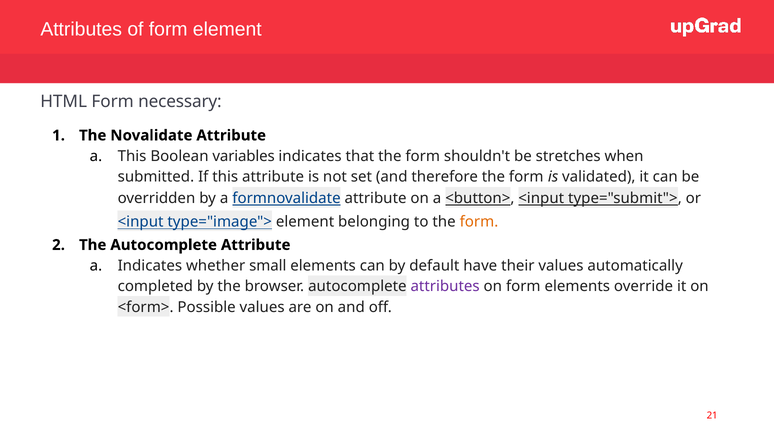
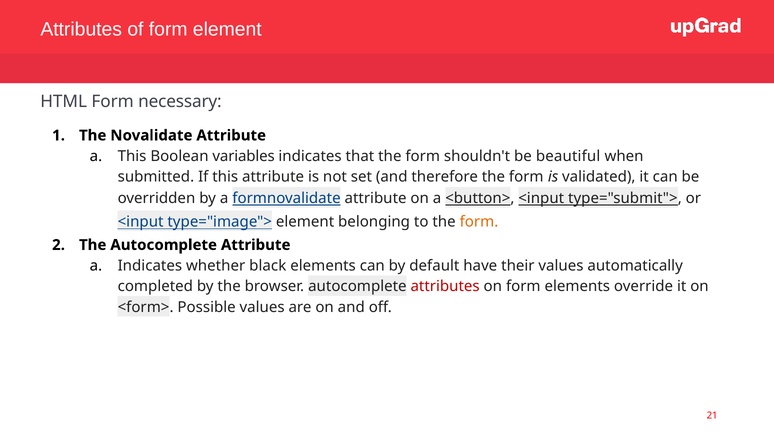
stretches: stretches -> beautiful
small: small -> black
attributes at (445, 286) colour: purple -> red
